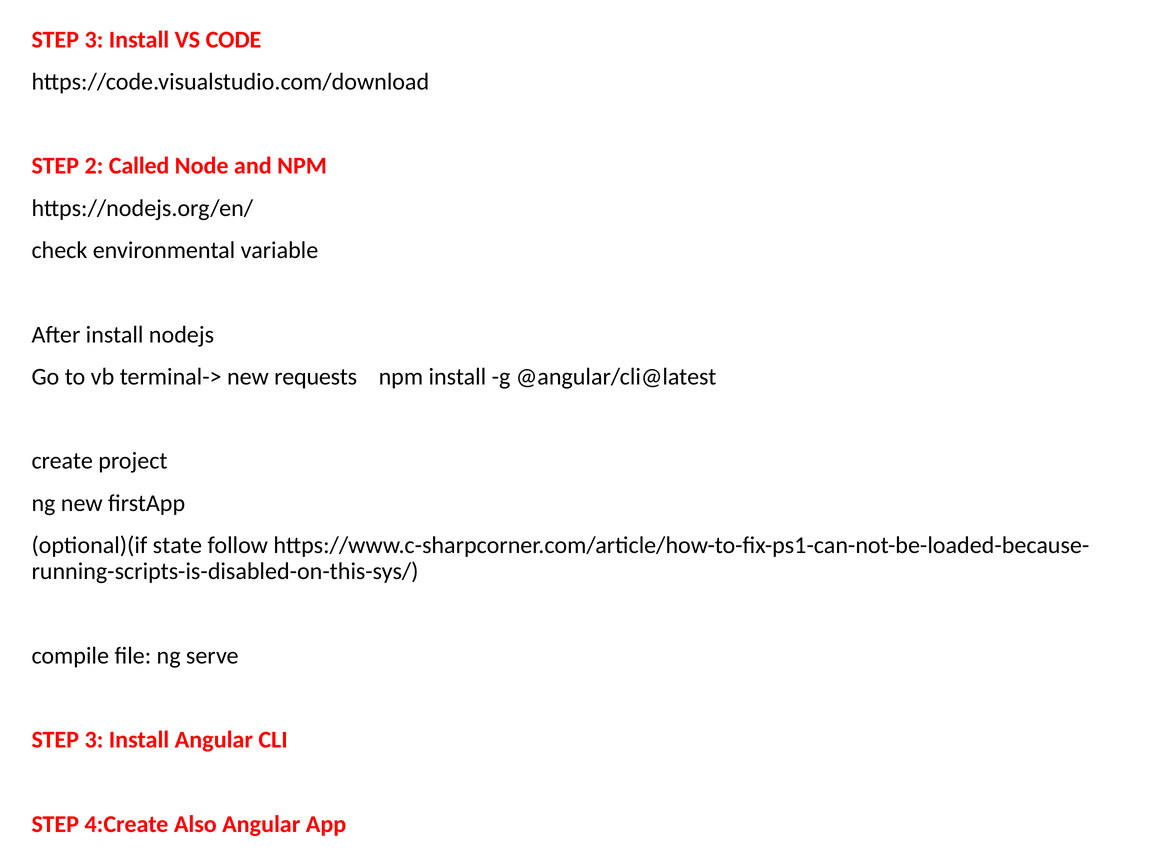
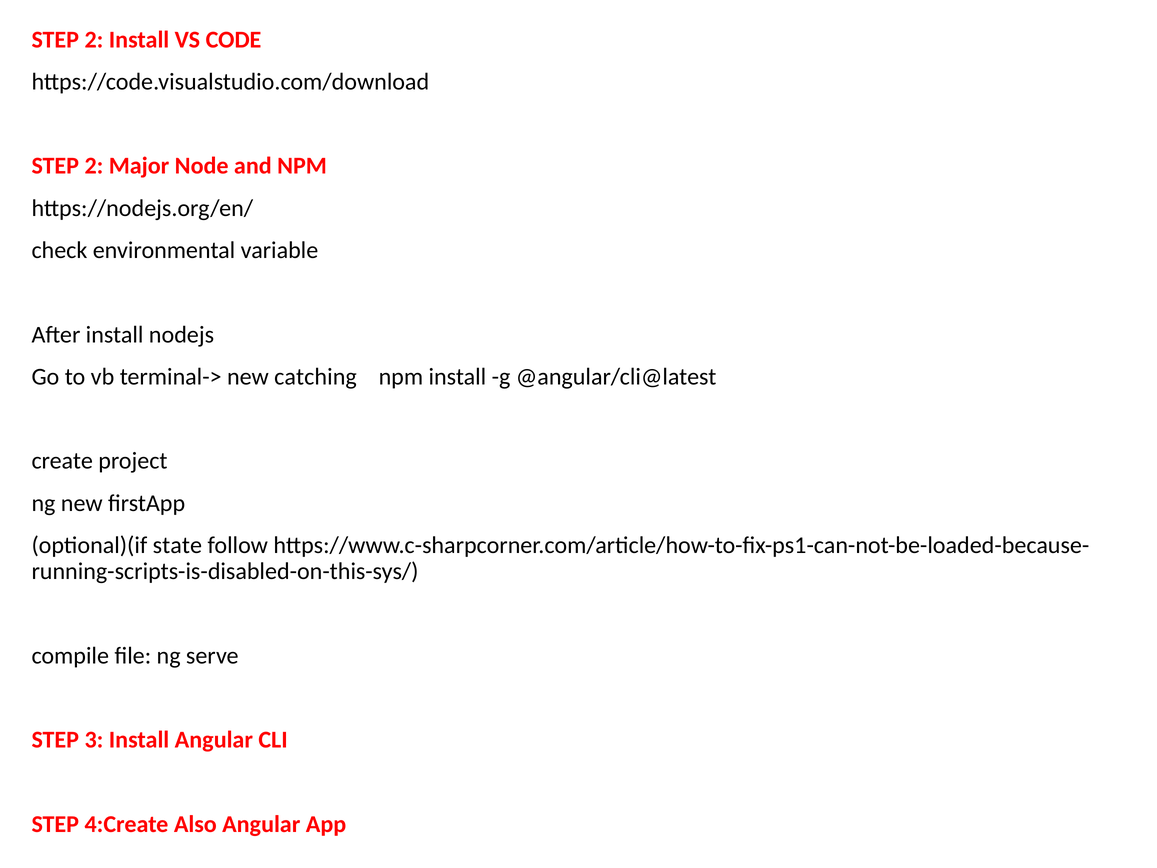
3 at (94, 40): 3 -> 2
Called: Called -> Major
requests: requests -> catching
